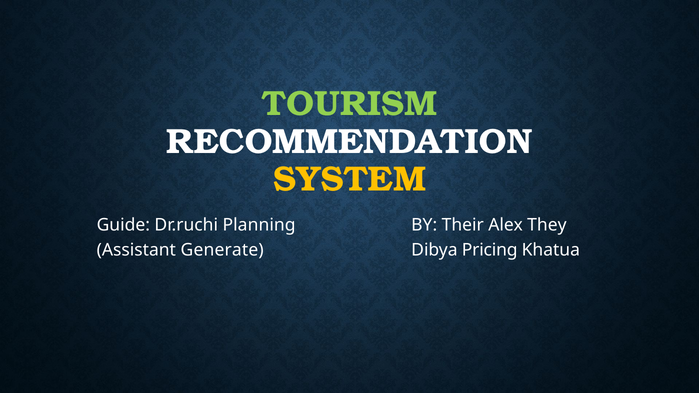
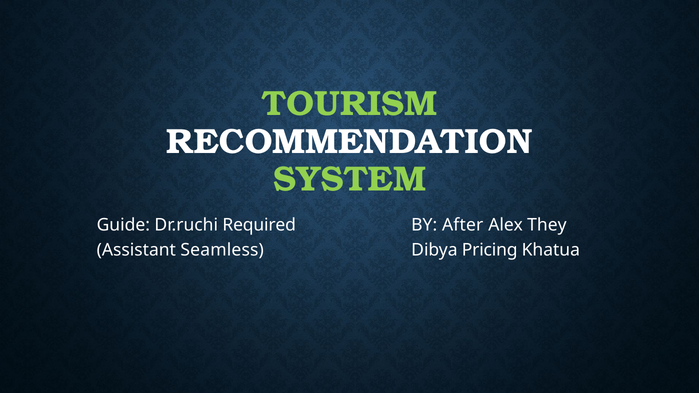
SYSTEM colour: yellow -> light green
Planning: Planning -> Required
Their: Their -> After
Generate: Generate -> Seamless
